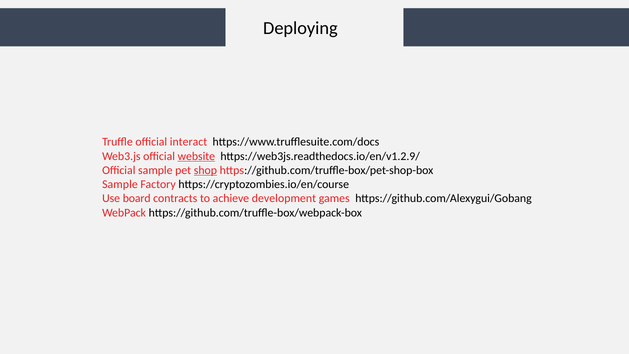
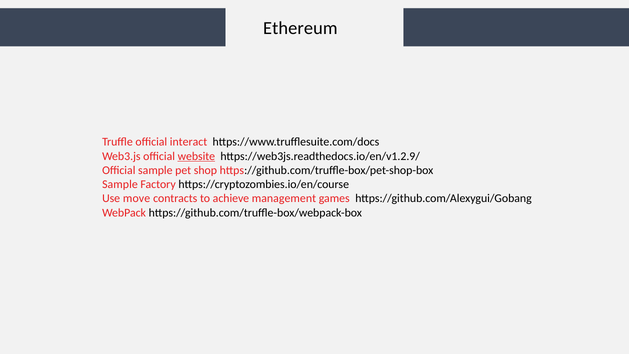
Deploying: Deploying -> Ethereum
shop underline: present -> none
board: board -> move
development: development -> management
